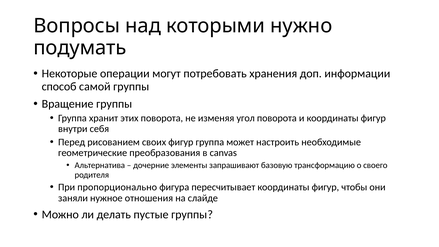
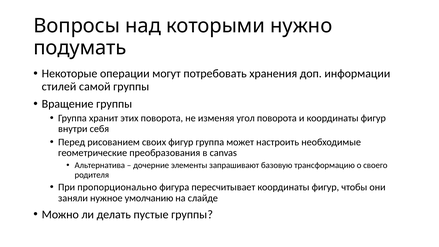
способ: способ -> стилей
отношения: отношения -> умолчанию
